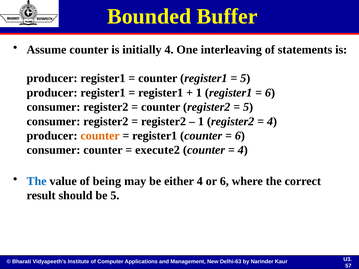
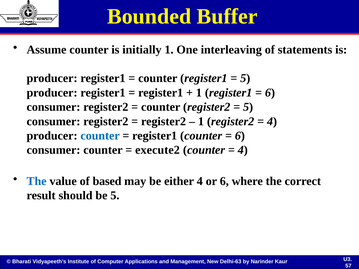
initially 4: 4 -> 1
counter at (100, 136) colour: orange -> blue
being: being -> based
